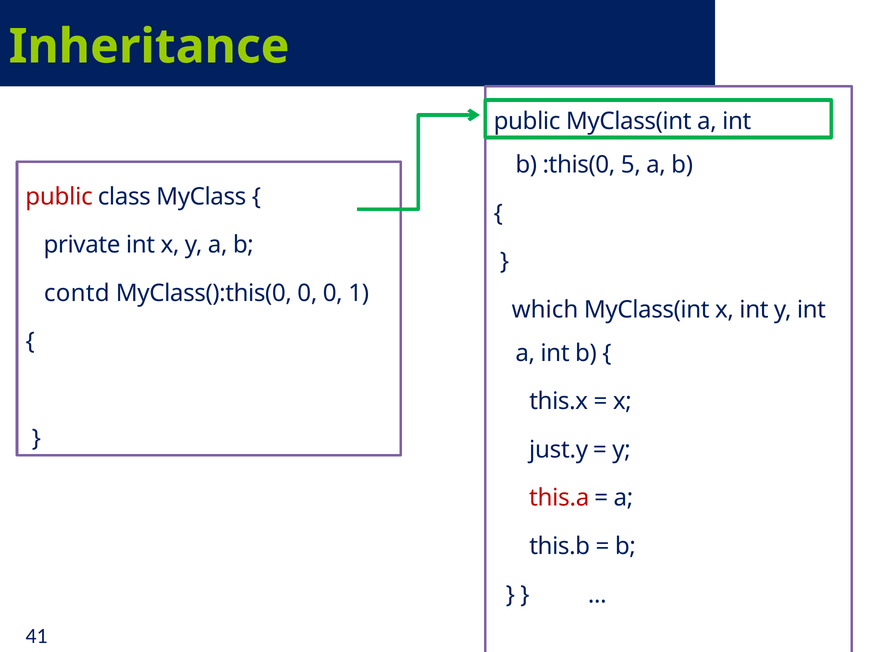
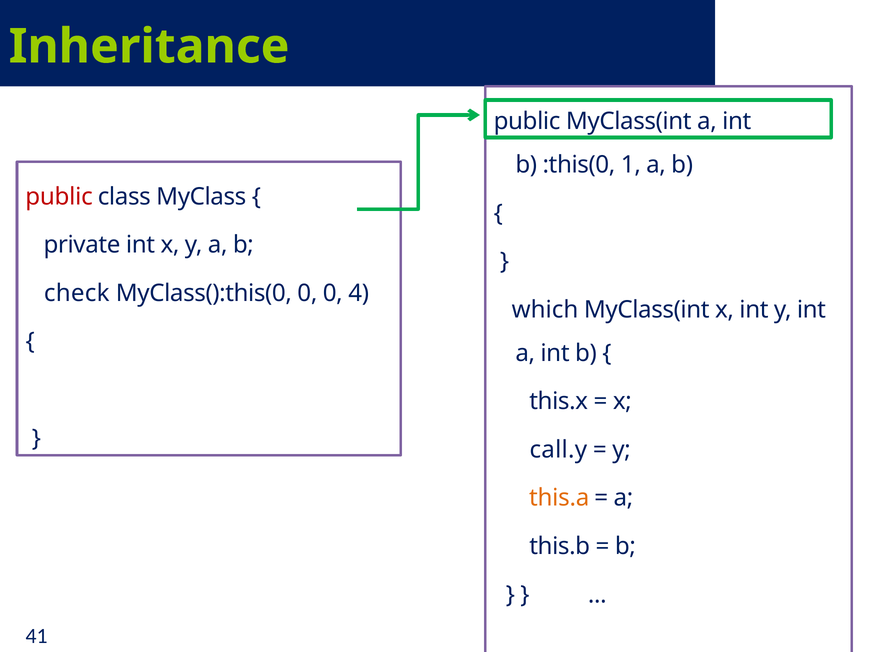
5: 5 -> 1
contd: contd -> check
1: 1 -> 4
just.y: just.y -> call.y
this.a colour: red -> orange
